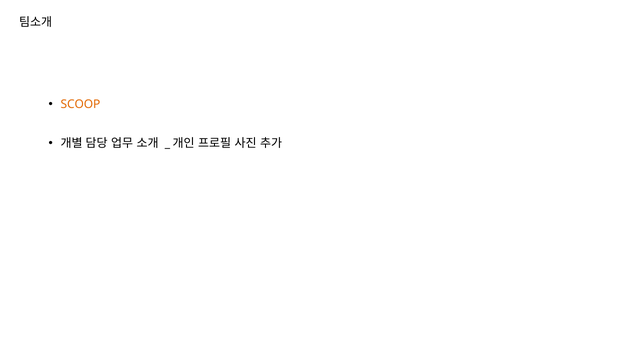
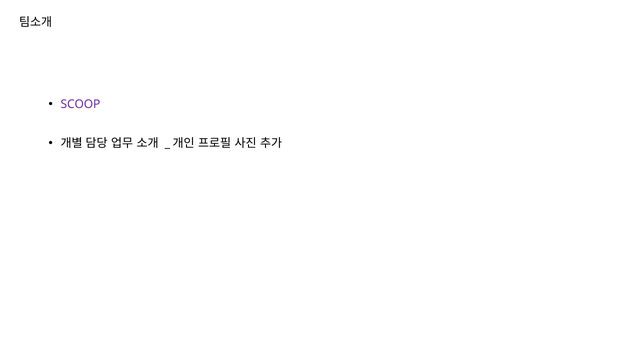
SCOOP colour: orange -> purple
